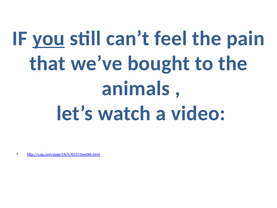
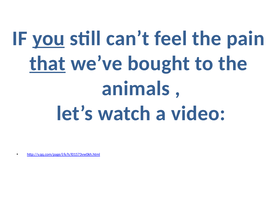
that underline: none -> present
